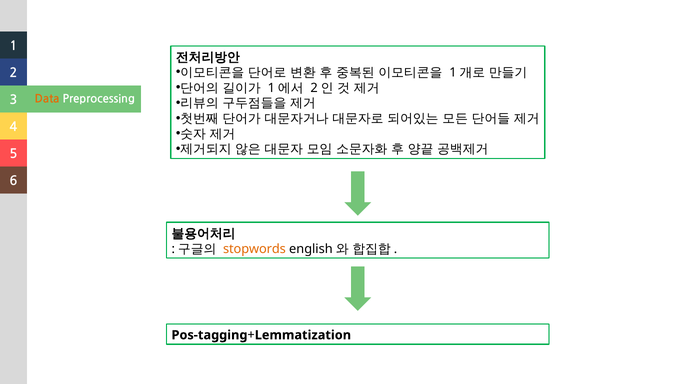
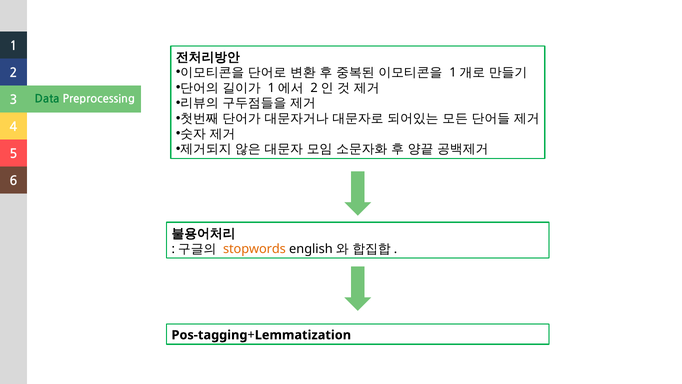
Data colour: orange -> green
